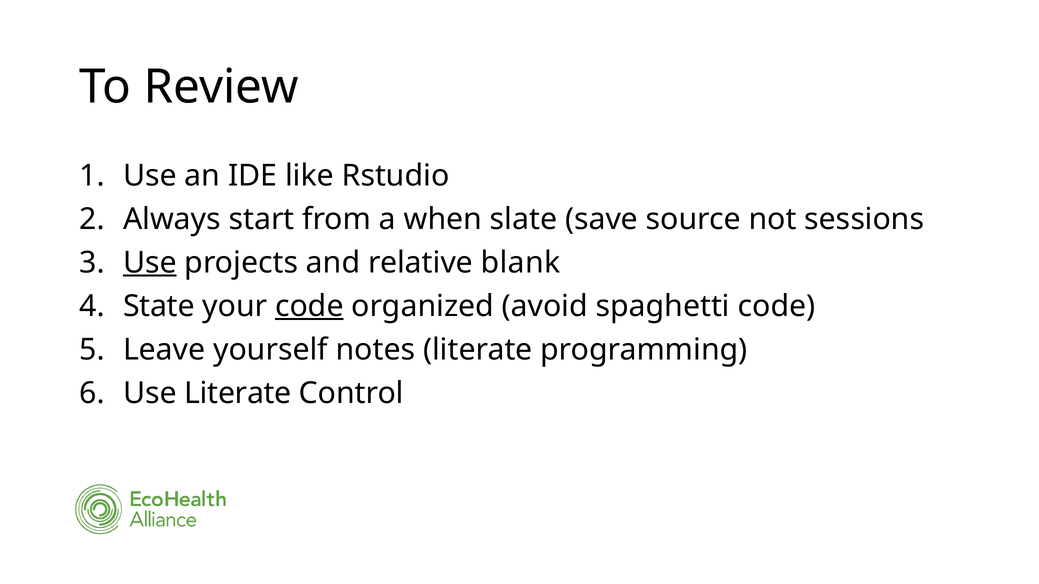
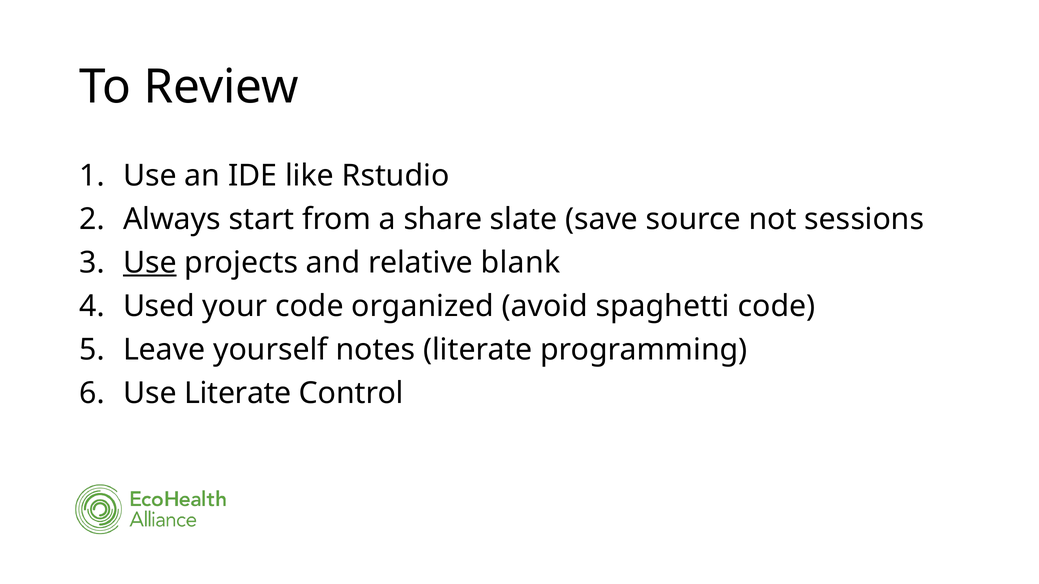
when: when -> share
State: State -> Used
code at (309, 306) underline: present -> none
